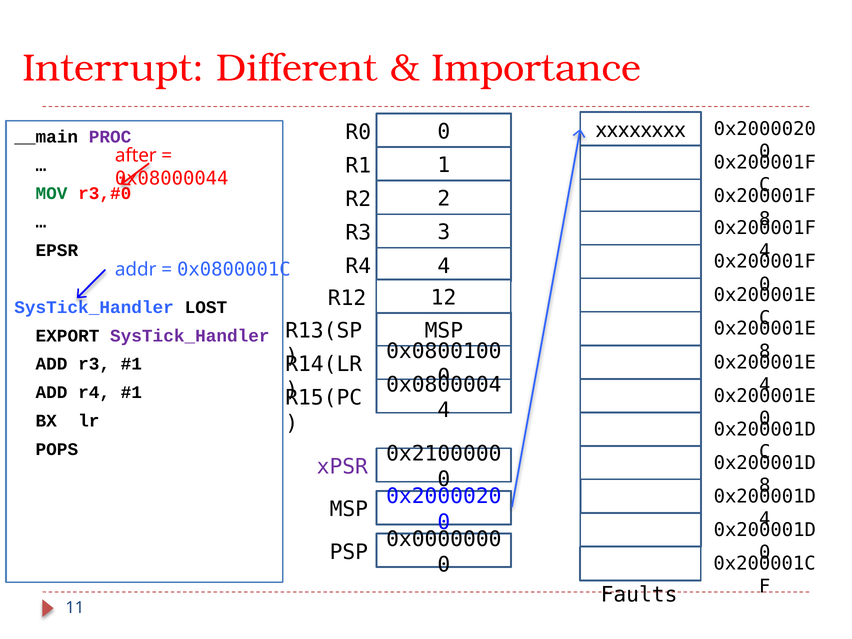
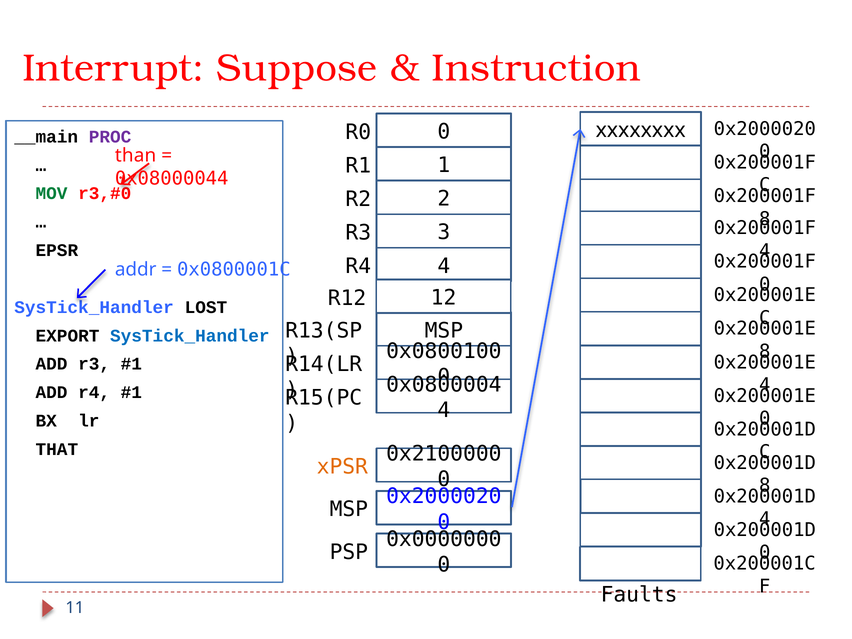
Different: Different -> Suppose
Importance: Importance -> Instruction
after: after -> than
SysTick_Handler at (190, 336) colour: purple -> blue
POPS: POPS -> THAT
xPSR colour: purple -> orange
